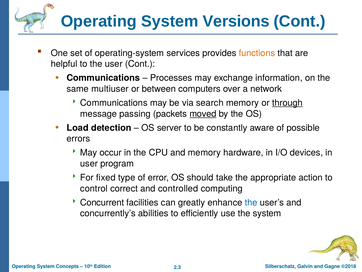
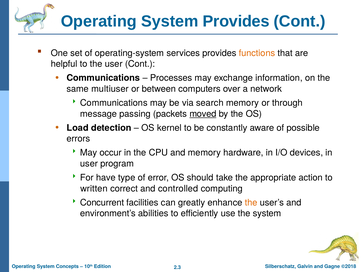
System Versions: Versions -> Provides
through underline: present -> none
server: server -> kernel
fixed: fixed -> have
control: control -> written
the at (251, 202) colour: blue -> orange
concurrently’s: concurrently’s -> environment’s
